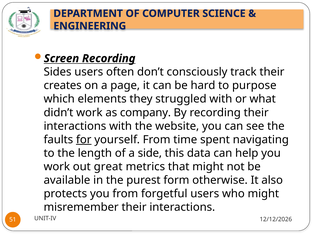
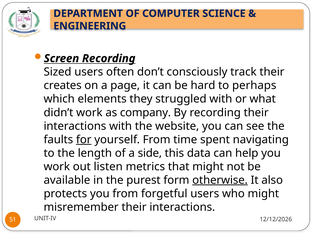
Sides: Sides -> Sized
purpose: purpose -> perhaps
great: great -> listen
otherwise underline: none -> present
